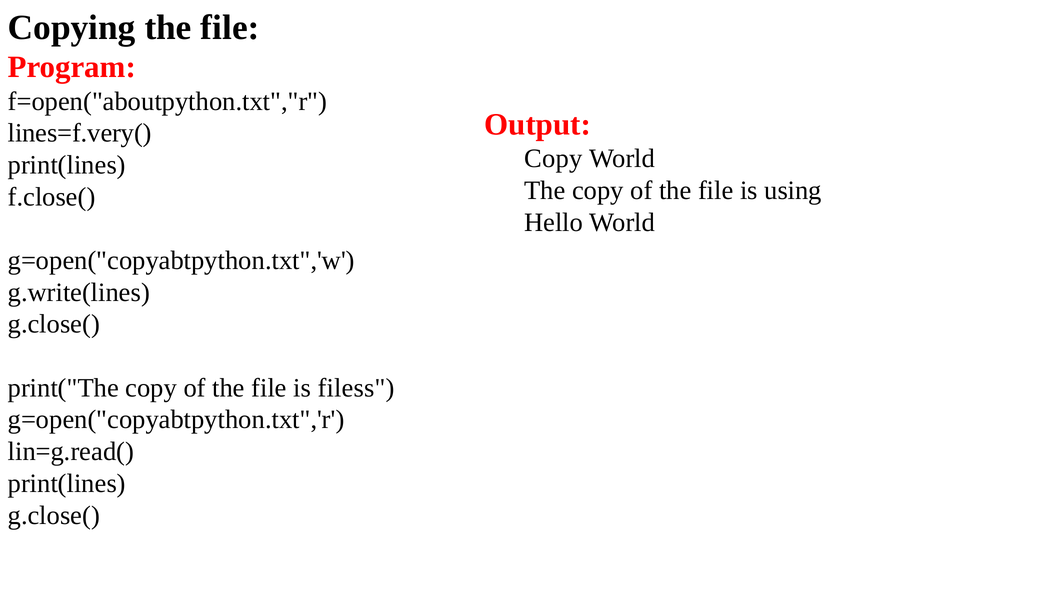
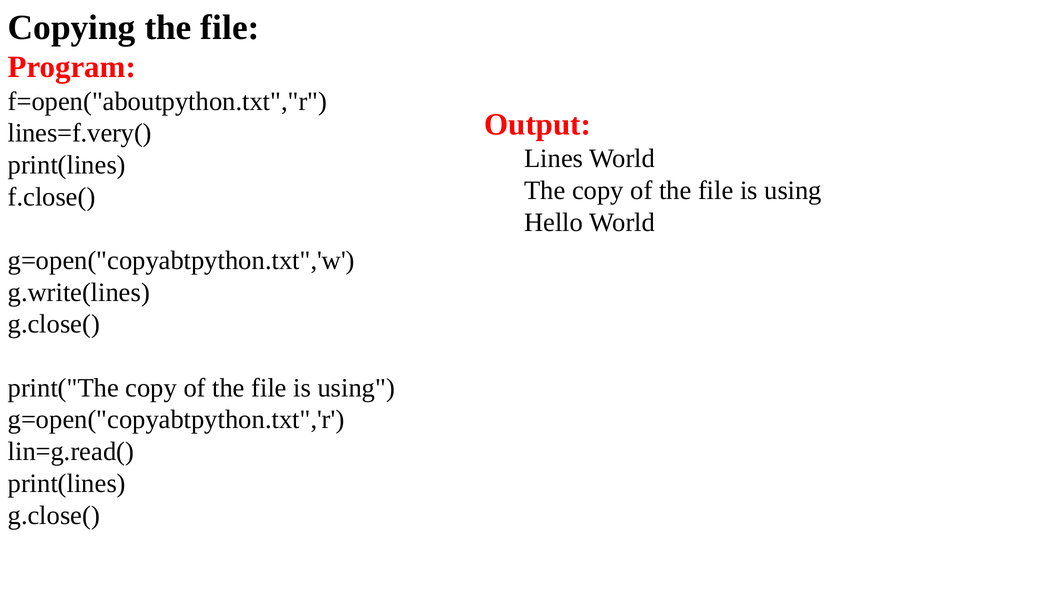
Copy at (554, 159): Copy -> Lines
filess at (356, 388): filess -> using
